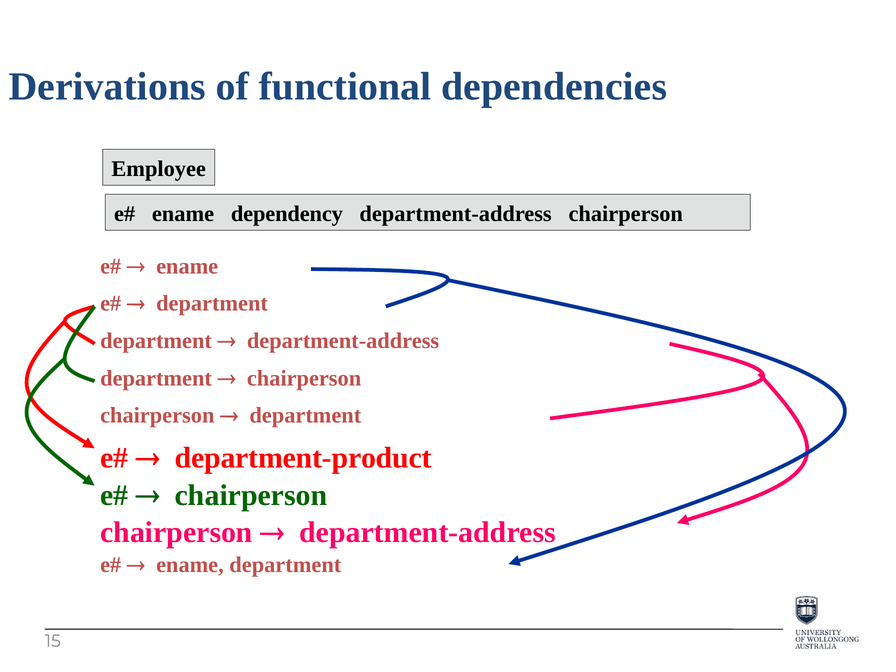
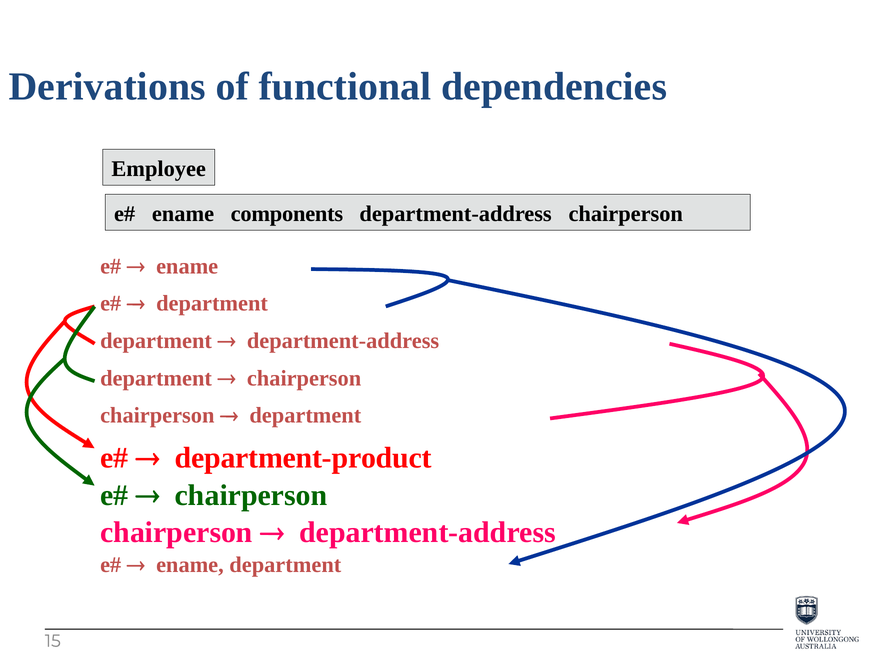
dependency: dependency -> components
